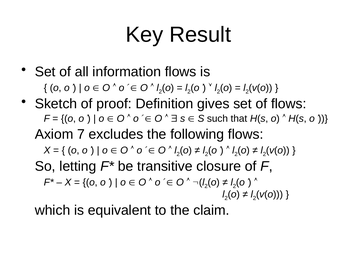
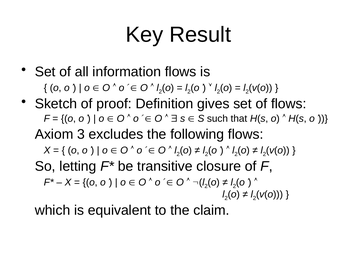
7: 7 -> 3
